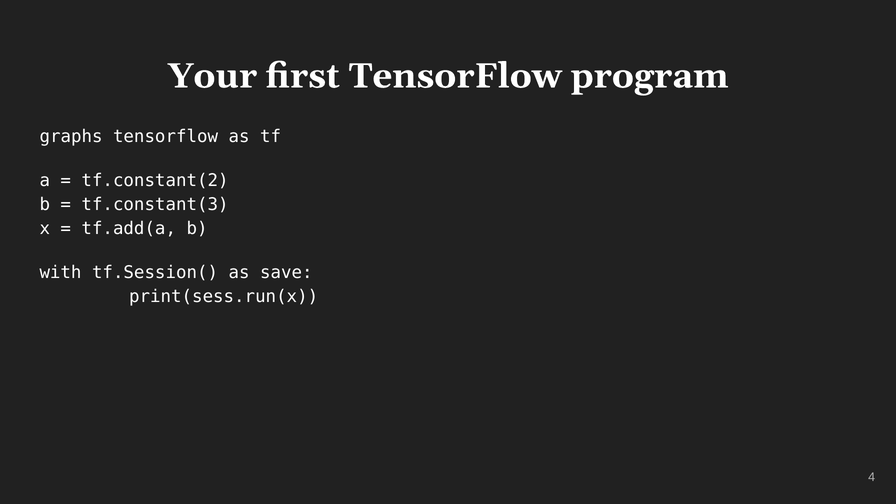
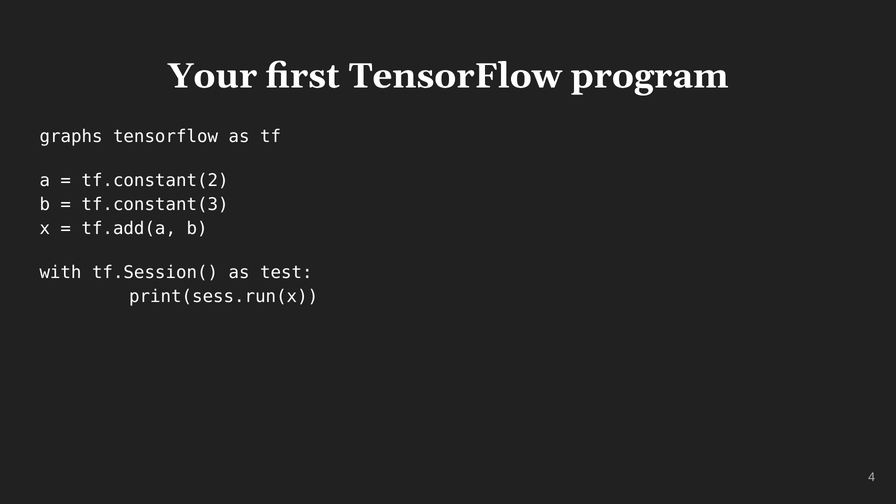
save: save -> test
